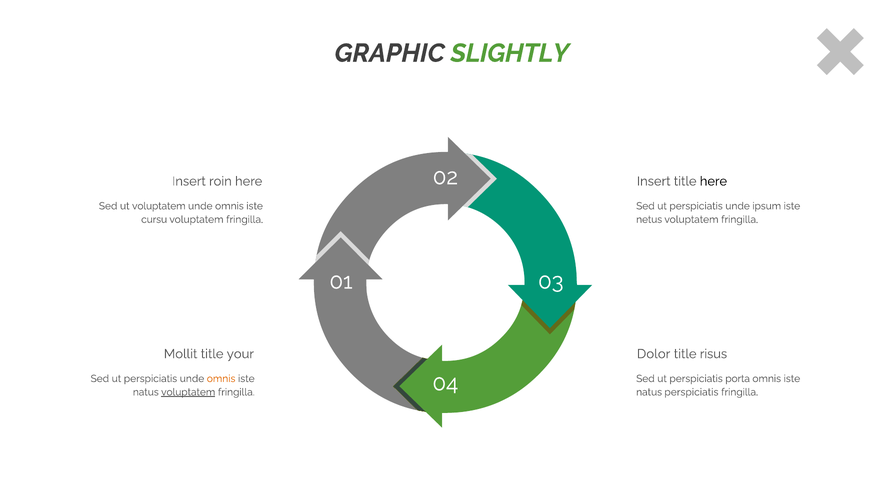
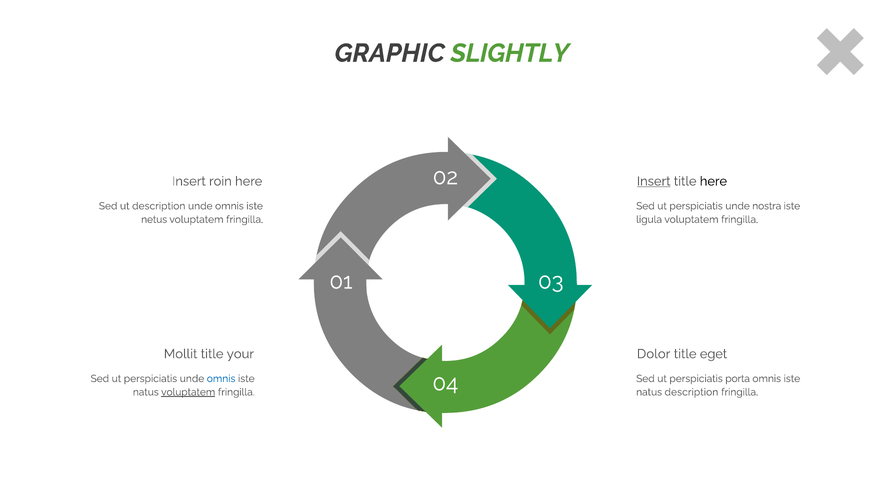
Insert at (654, 181) underline: none -> present
ut voluptatem: voluptatem -> description
ipsum: ipsum -> nostra
cursu: cursu -> netus
netus: netus -> ligula
risus: risus -> eget
omnis at (221, 379) colour: orange -> blue
natus perspiciatis: perspiciatis -> description
